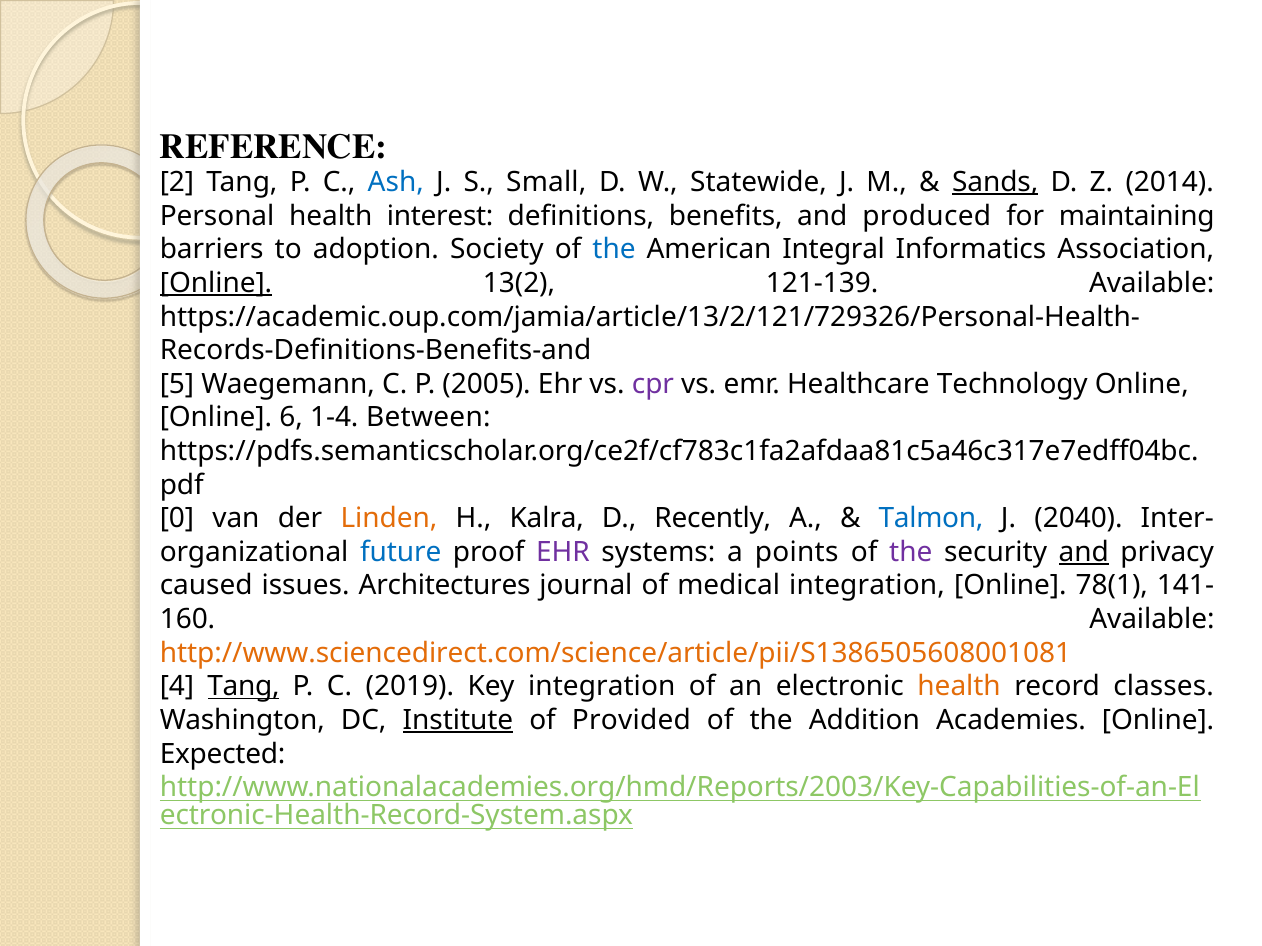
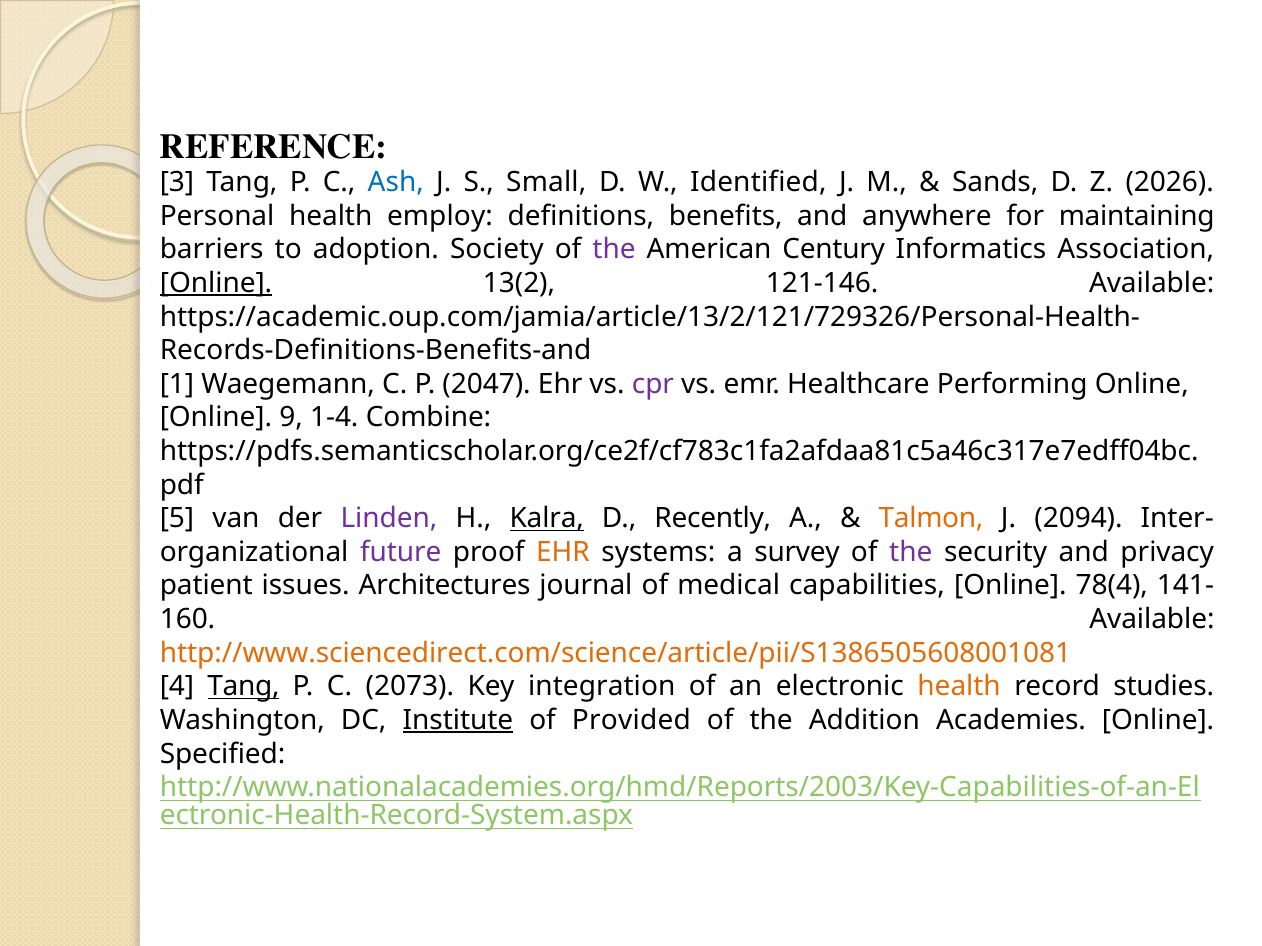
2: 2 -> 3
Statewide: Statewide -> Identified
Sands underline: present -> none
2014: 2014 -> 2026
interest: interest -> employ
produced: produced -> anywhere
the at (614, 250) colour: blue -> purple
Integral: Integral -> Century
121-139: 121-139 -> 121-146
5: 5 -> 1
2005: 2005 -> 2047
Technology: Technology -> Performing
6: 6 -> 9
Between: Between -> Combine
0: 0 -> 5
Linden colour: orange -> purple
Kalra underline: none -> present
Talmon colour: blue -> orange
2040: 2040 -> 2094
future colour: blue -> purple
EHR at (563, 552) colour: purple -> orange
points: points -> survey
and at (1084, 552) underline: present -> none
caused: caused -> patient
medical integration: integration -> capabilities
78(1: 78(1 -> 78(4
2019: 2019 -> 2073
classes: classes -> studies
Expected: Expected -> Specified
